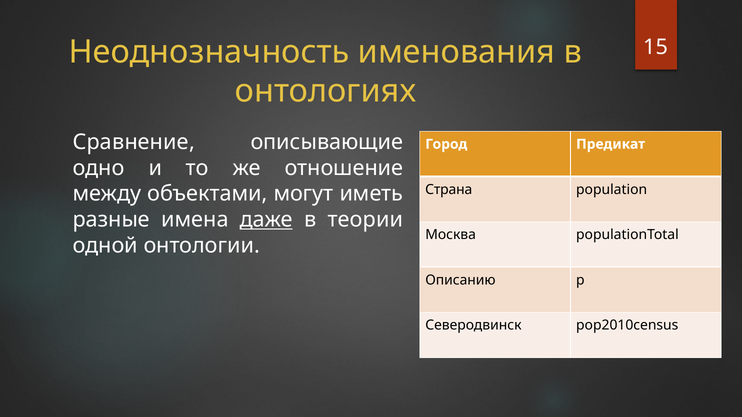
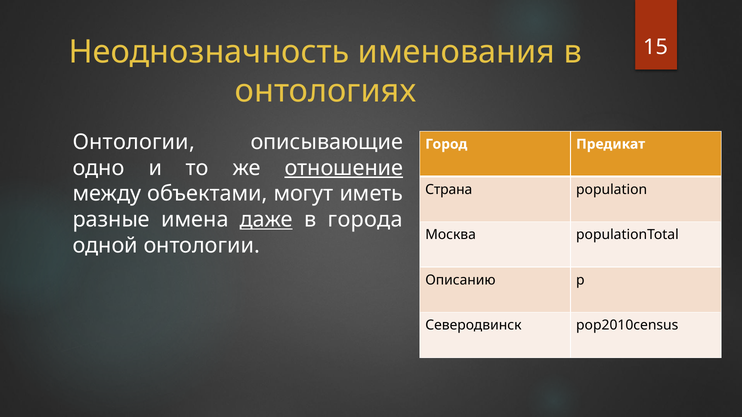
Сравнение at (134, 142): Сравнение -> Онтологии
отношение underline: none -> present
теории: теории -> города
